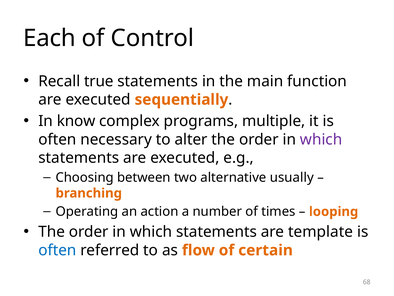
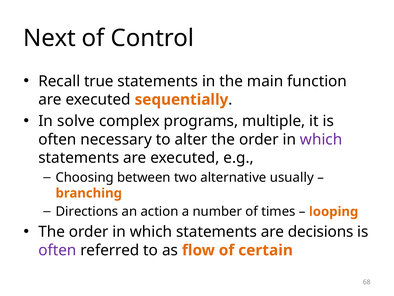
Each: Each -> Next
know: know -> solve
Operating: Operating -> Directions
template: template -> decisions
often at (57, 250) colour: blue -> purple
